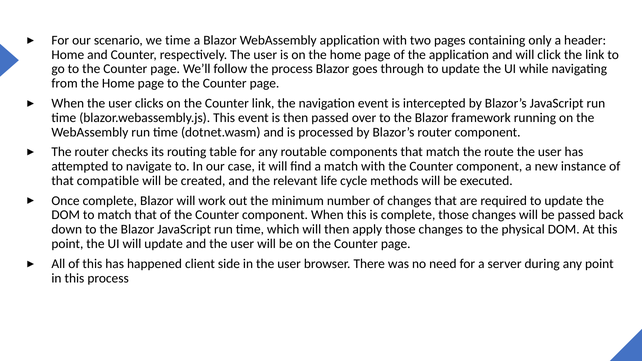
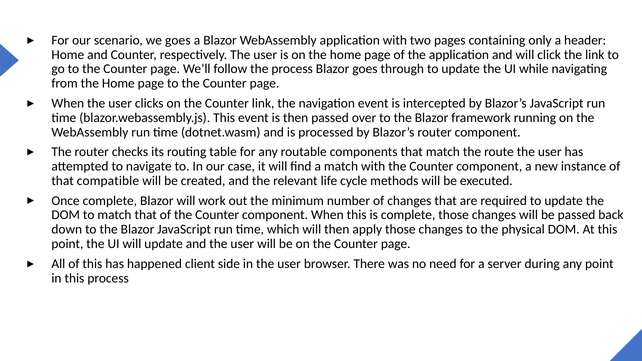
we time: time -> goes
